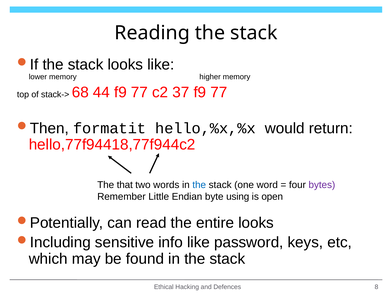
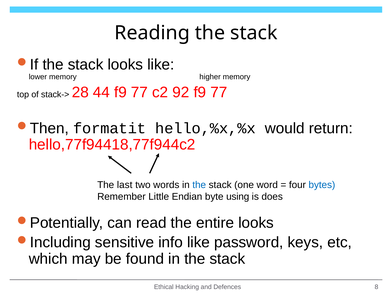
68: 68 -> 28
37: 37 -> 92
that: that -> last
bytes colour: purple -> blue
open: open -> does
